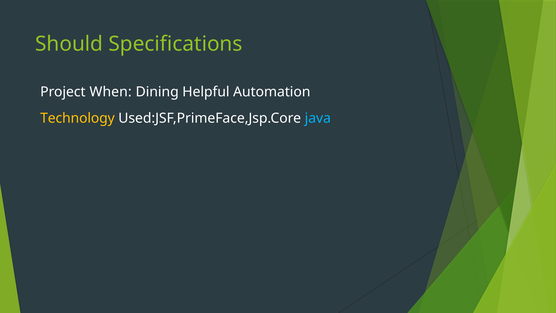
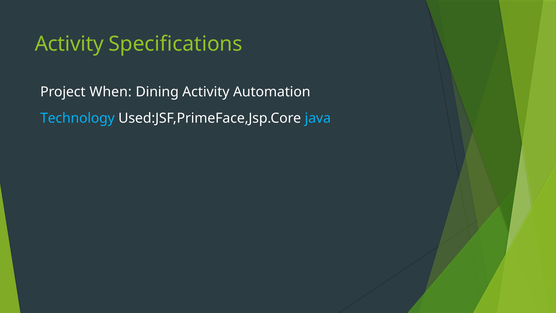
Should at (69, 44): Should -> Activity
Dining Helpful: Helpful -> Activity
Technology colour: yellow -> light blue
